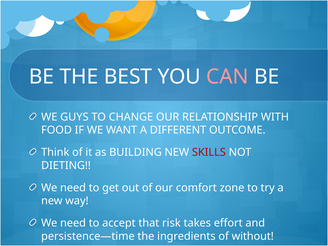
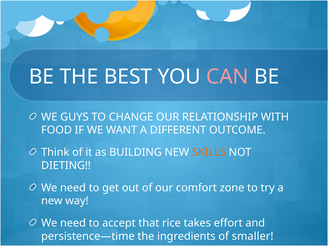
SKILLS colour: red -> orange
risk: risk -> rice
without: without -> smaller
